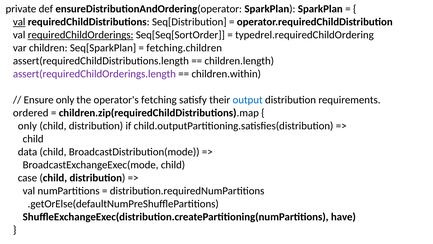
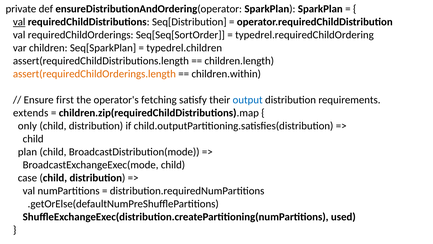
requiredChildOrderings underline: present -> none
fetching.children: fetching.children -> typedrel.children
assert(requiredChildOrderings.length colour: purple -> orange
Ensure only: only -> first
ordered: ordered -> extends
data: data -> plan
have: have -> used
